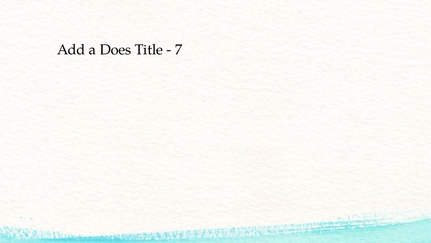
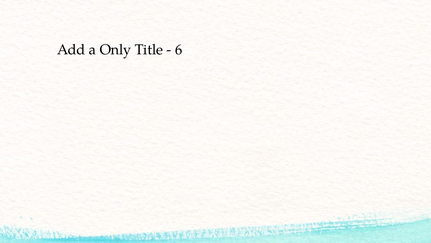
Does: Does -> Only
7: 7 -> 6
